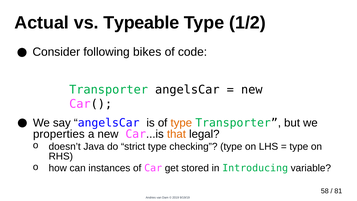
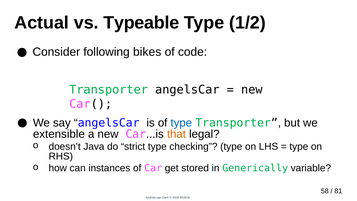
type at (181, 123) colour: orange -> blue
properties: properties -> extensible
Introducing: Introducing -> Generically
